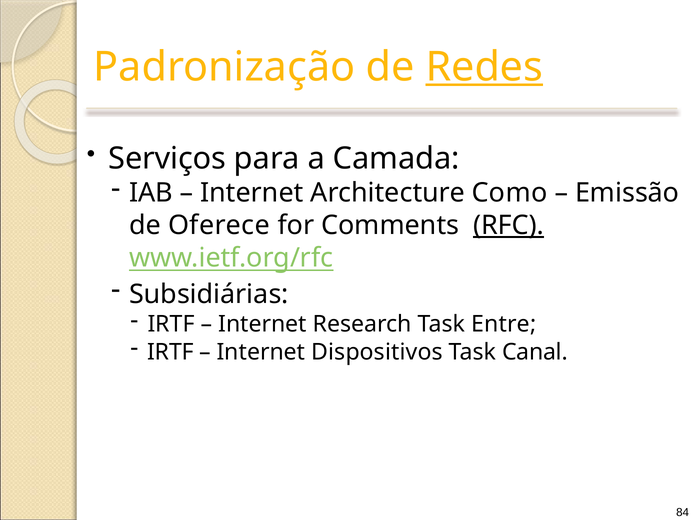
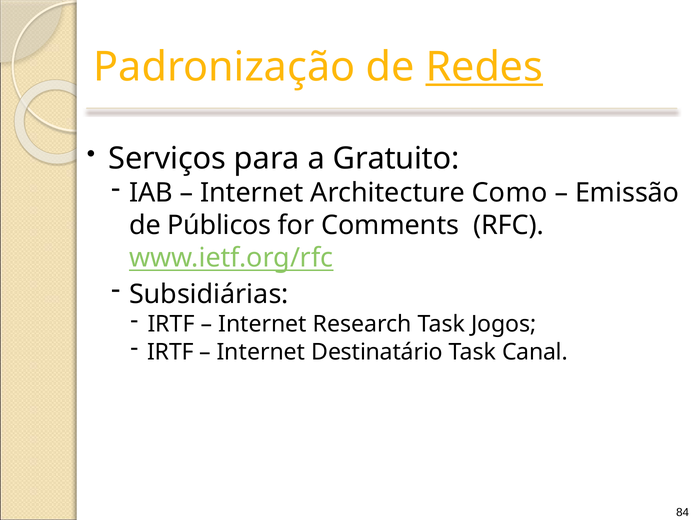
Camada: Camada -> Gratuito
Oferece: Oferece -> Públicos
RFC underline: present -> none
Entre: Entre -> Jogos
Dispositivos: Dispositivos -> Destinatário
